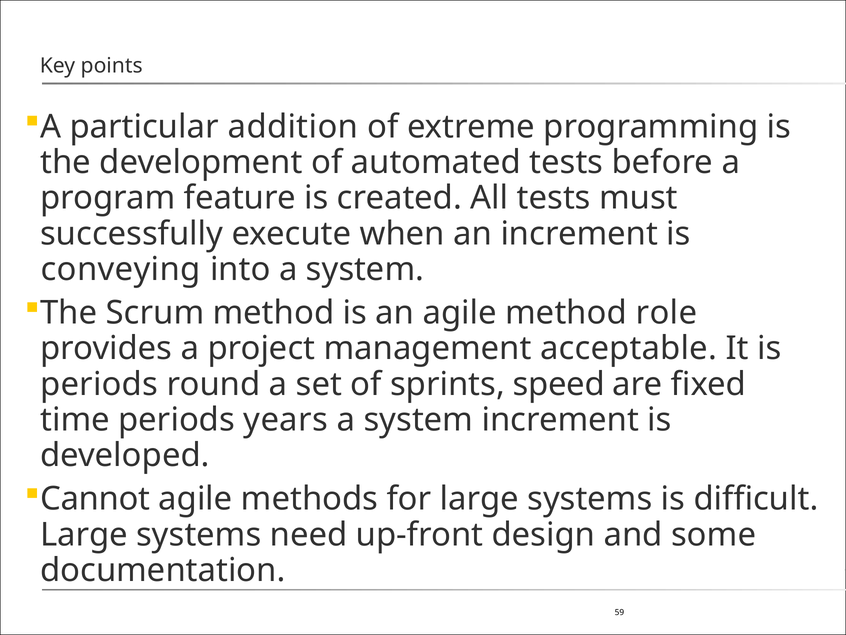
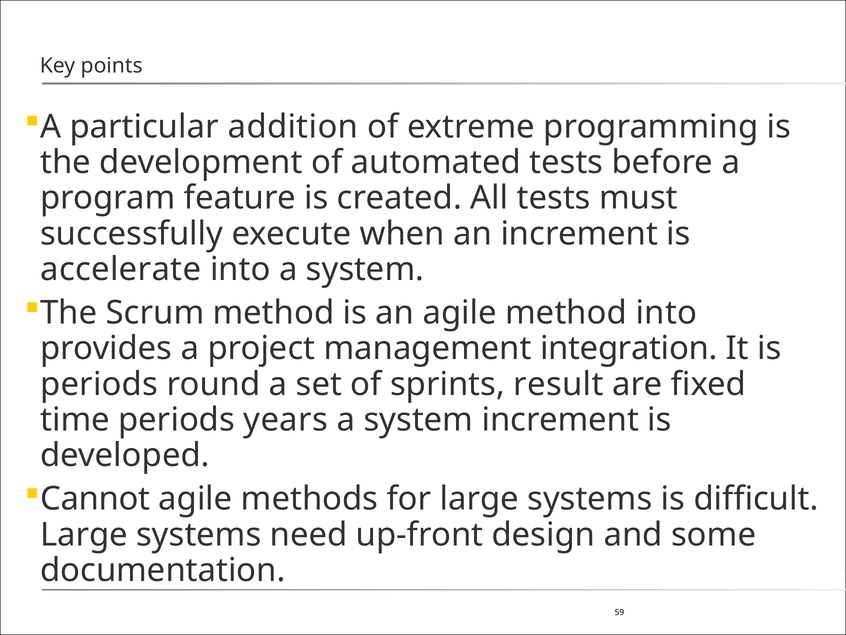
conveying: conveying -> accelerate
method role: role -> into
acceptable: acceptable -> integration
speed: speed -> result
